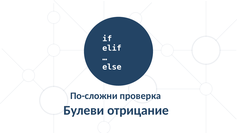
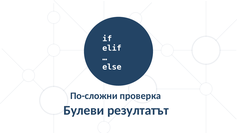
отрицание: отрицание -> резултатът
